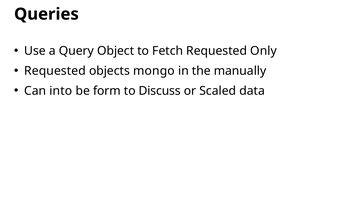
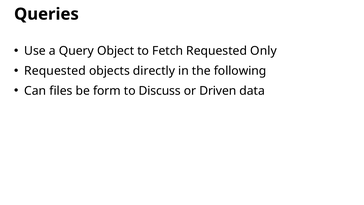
mongo: mongo -> directly
manually: manually -> following
into: into -> files
Scaled: Scaled -> Driven
